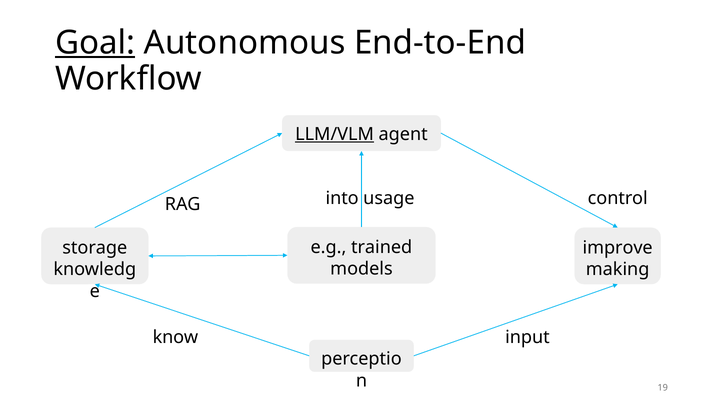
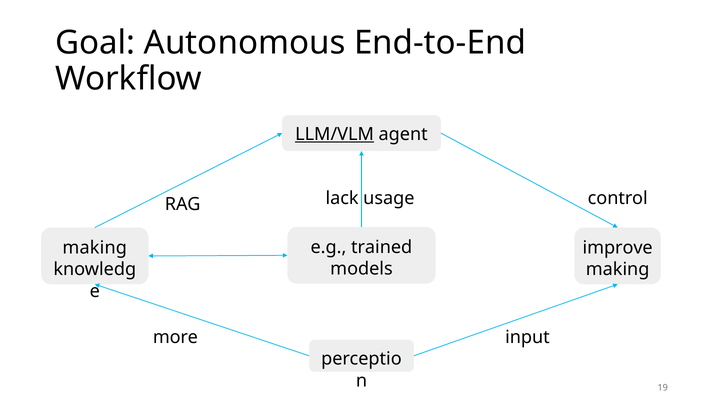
Goal underline: present -> none
into: into -> lack
storage at (95, 248): storage -> making
know: know -> more
